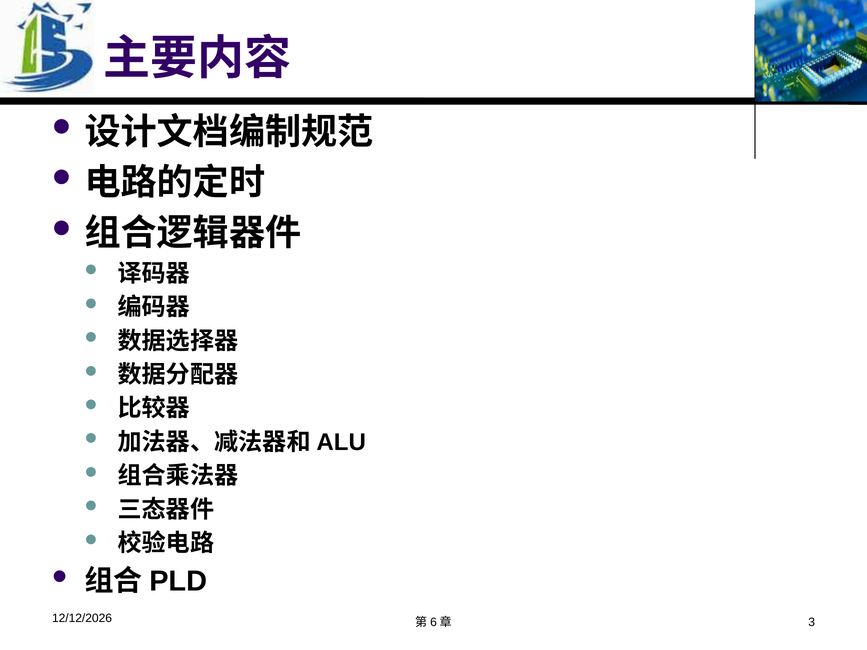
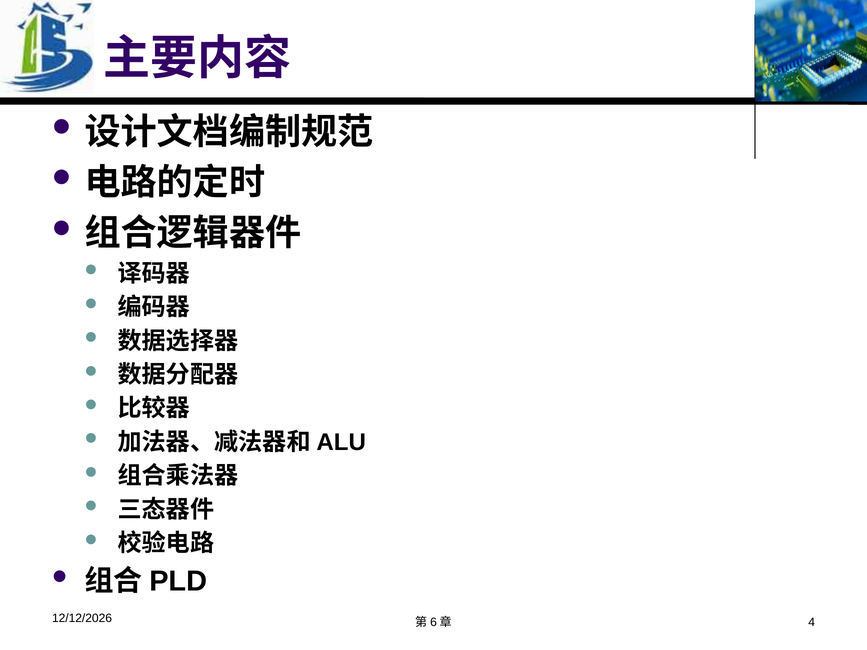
3: 3 -> 4
